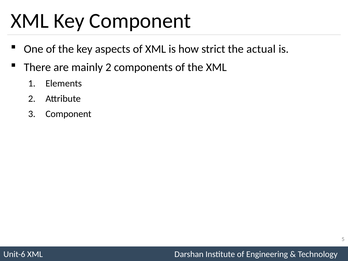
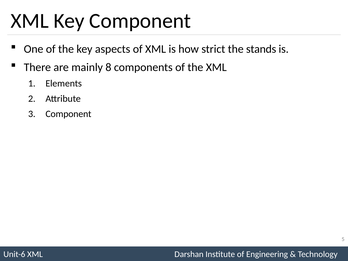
actual: actual -> stands
mainly 2: 2 -> 8
